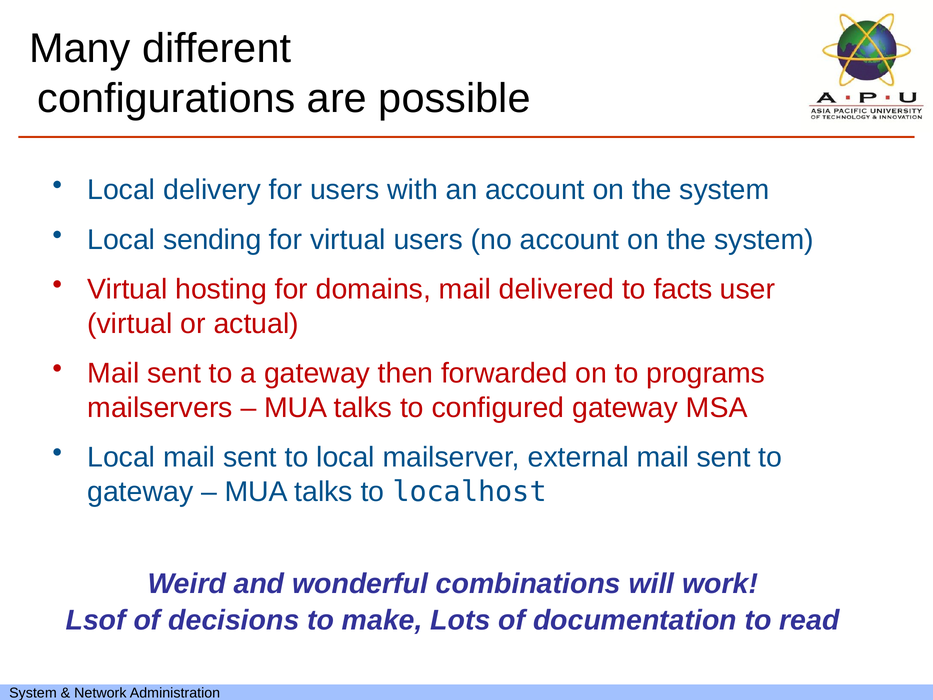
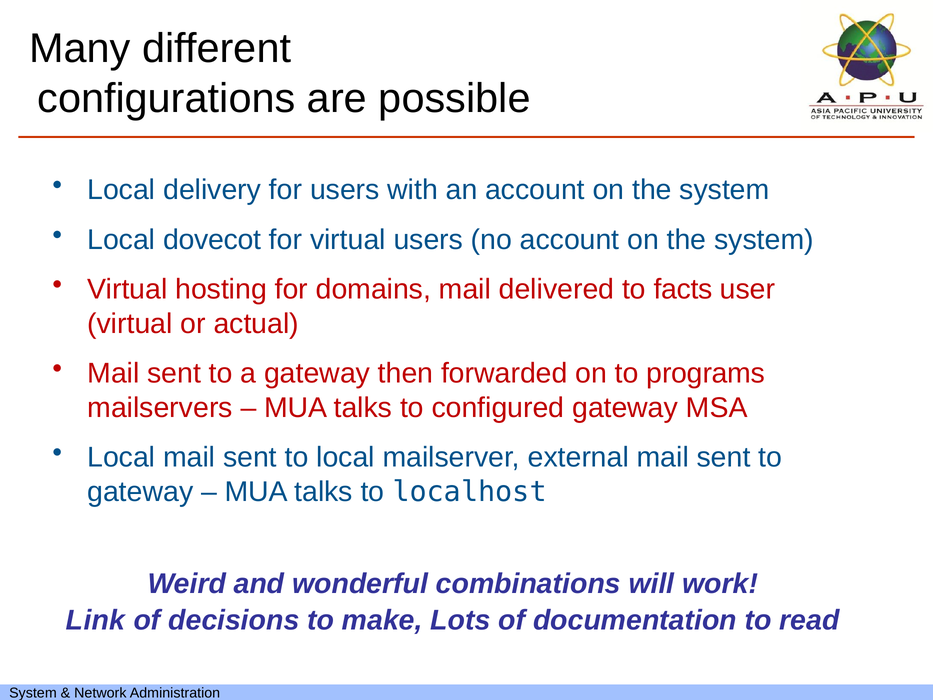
sending: sending -> dovecot
Lsof: Lsof -> Link
